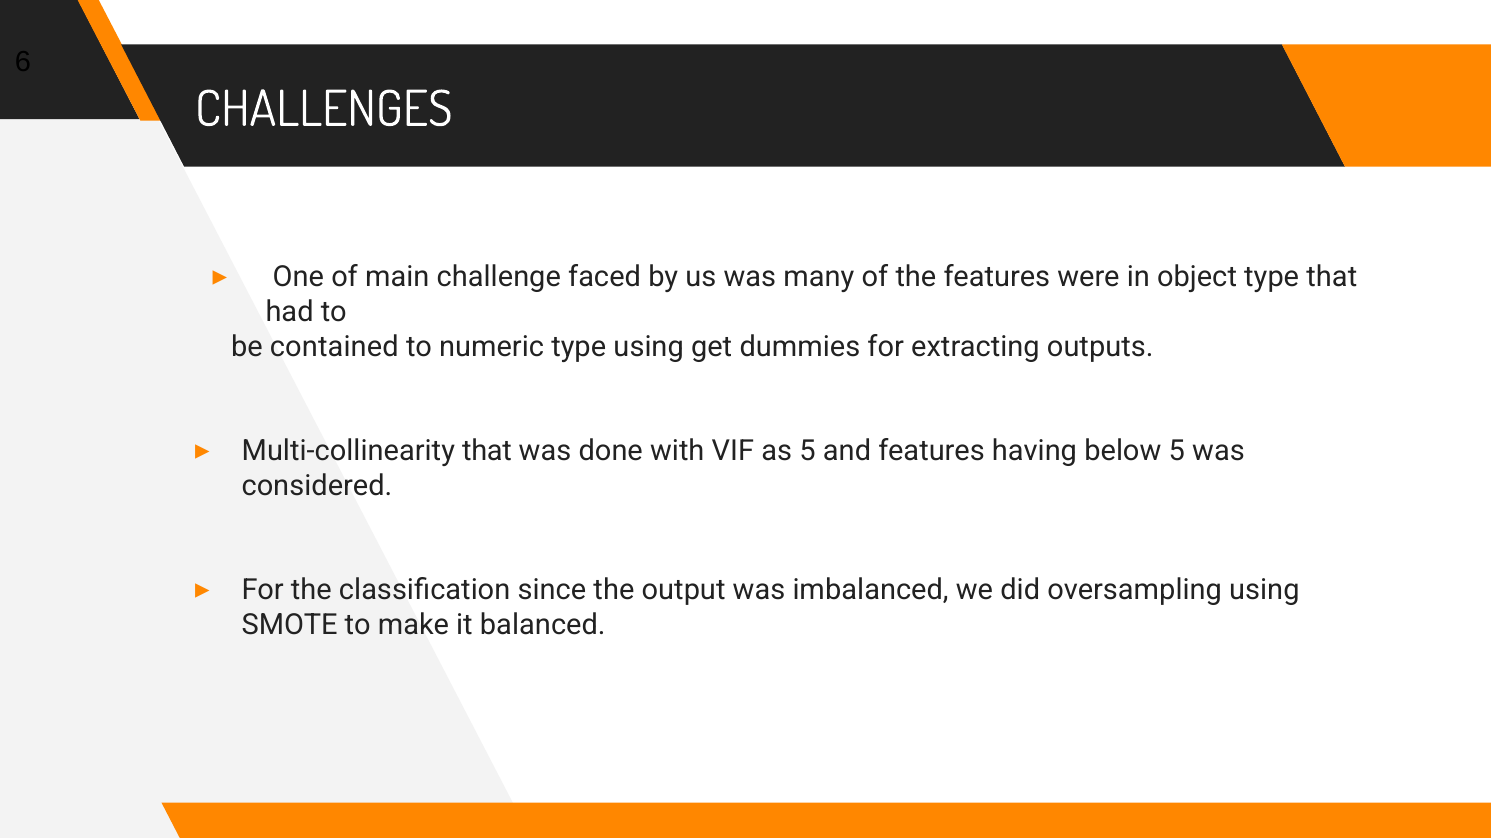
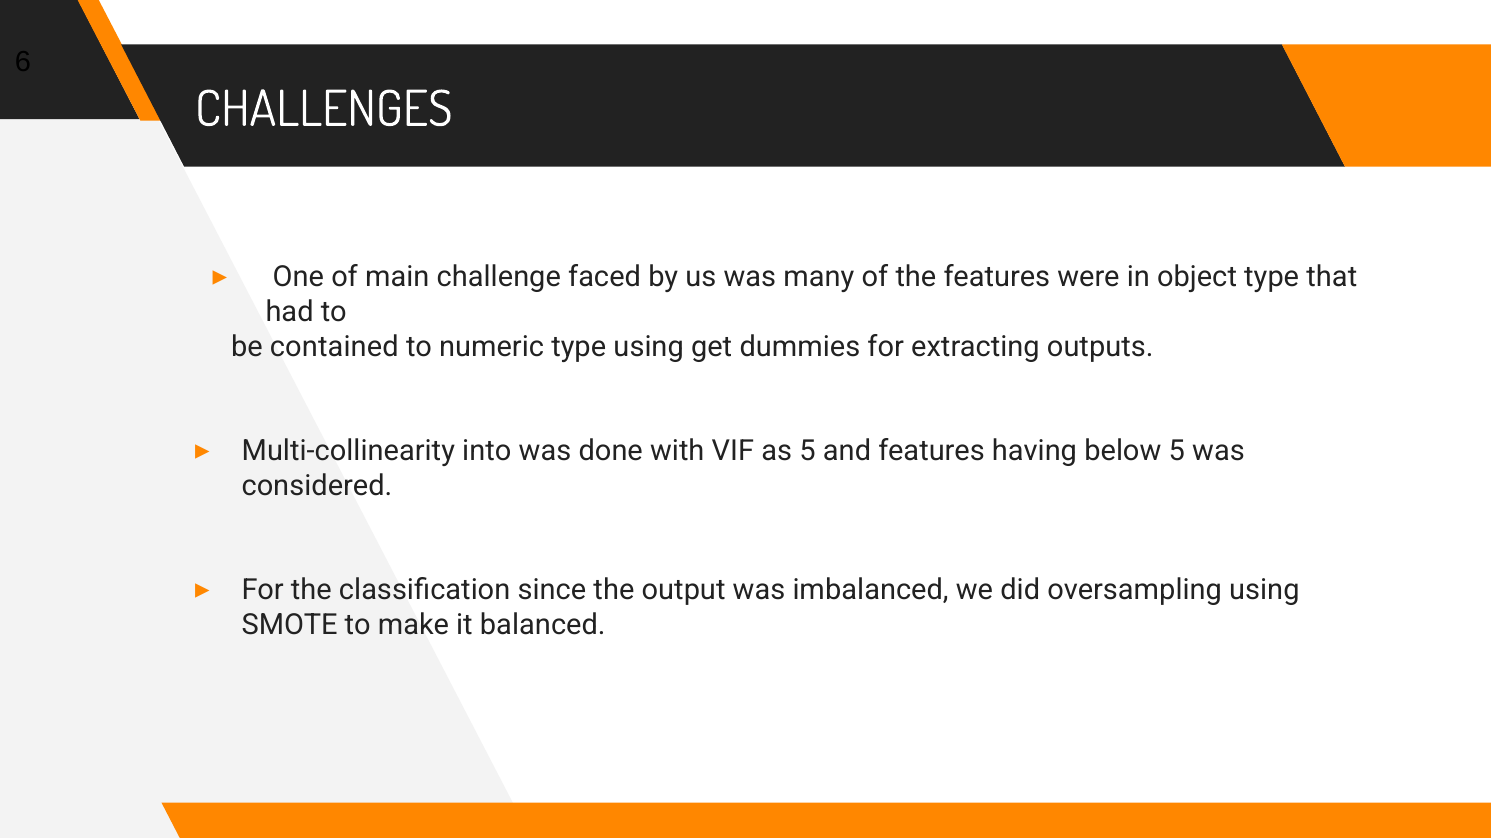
Multi-collinearity that: that -> into
